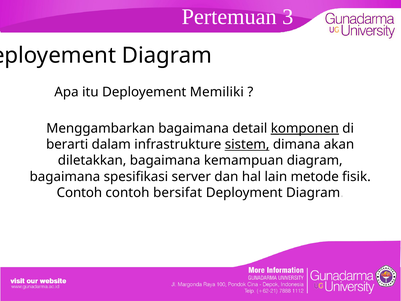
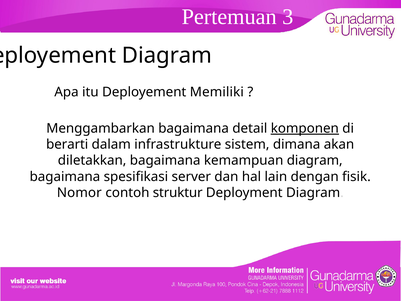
sistem underline: present -> none
metode: metode -> dengan
Contoh at (79, 193): Contoh -> Nomor
bersifat: bersifat -> struktur
